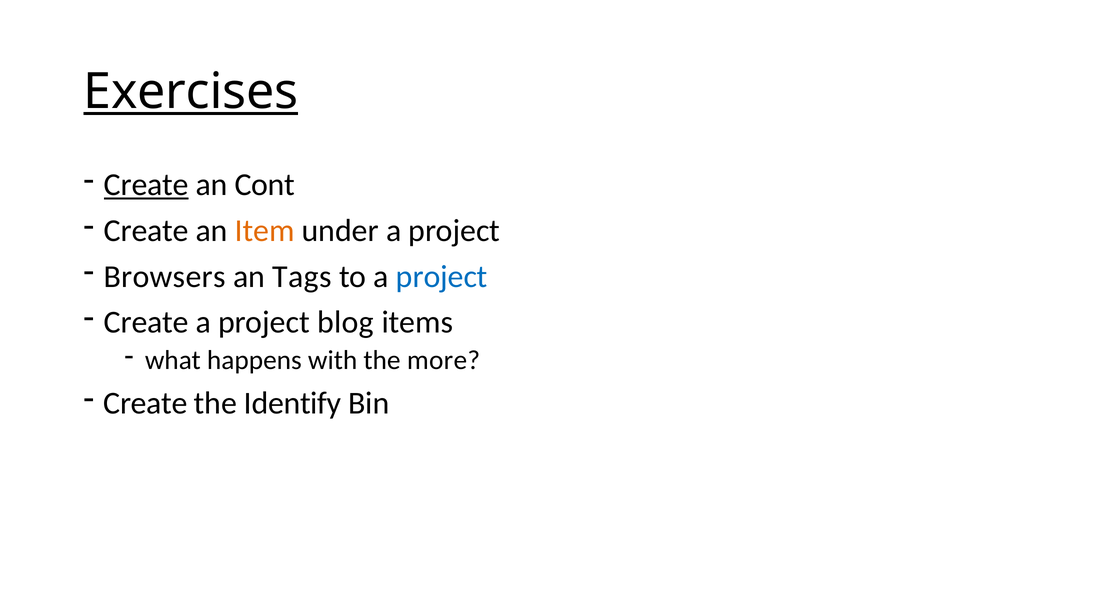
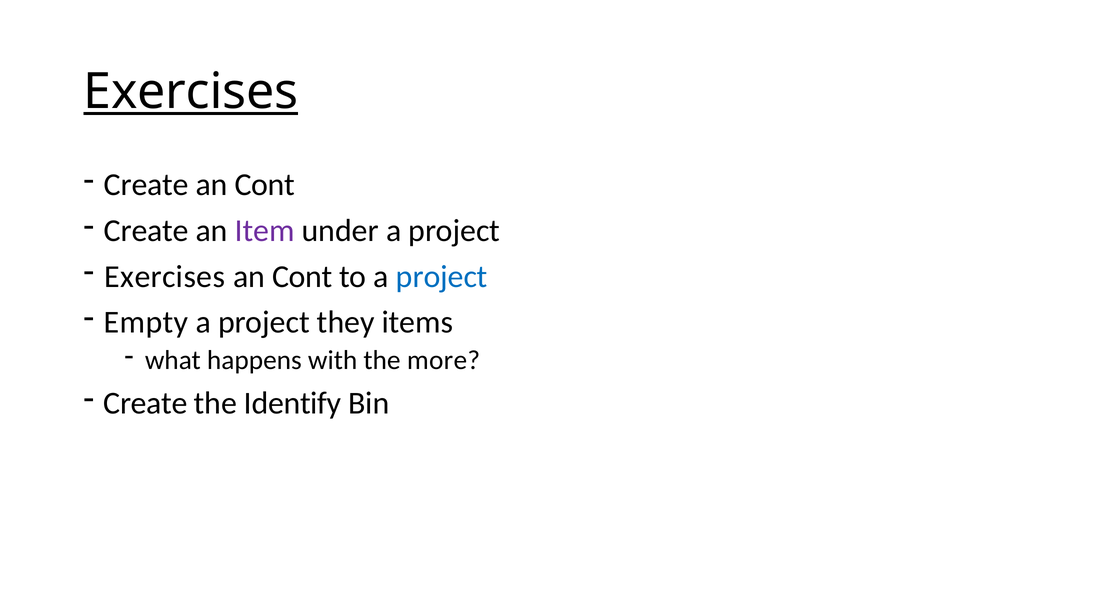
Create at (146, 185) underline: present -> none
Item colour: orange -> purple
Browsers at (165, 277): Browsers -> Exercises
Tags at (302, 277): Tags -> Cont
Create at (146, 323): Create -> Empty
blog: blog -> they
